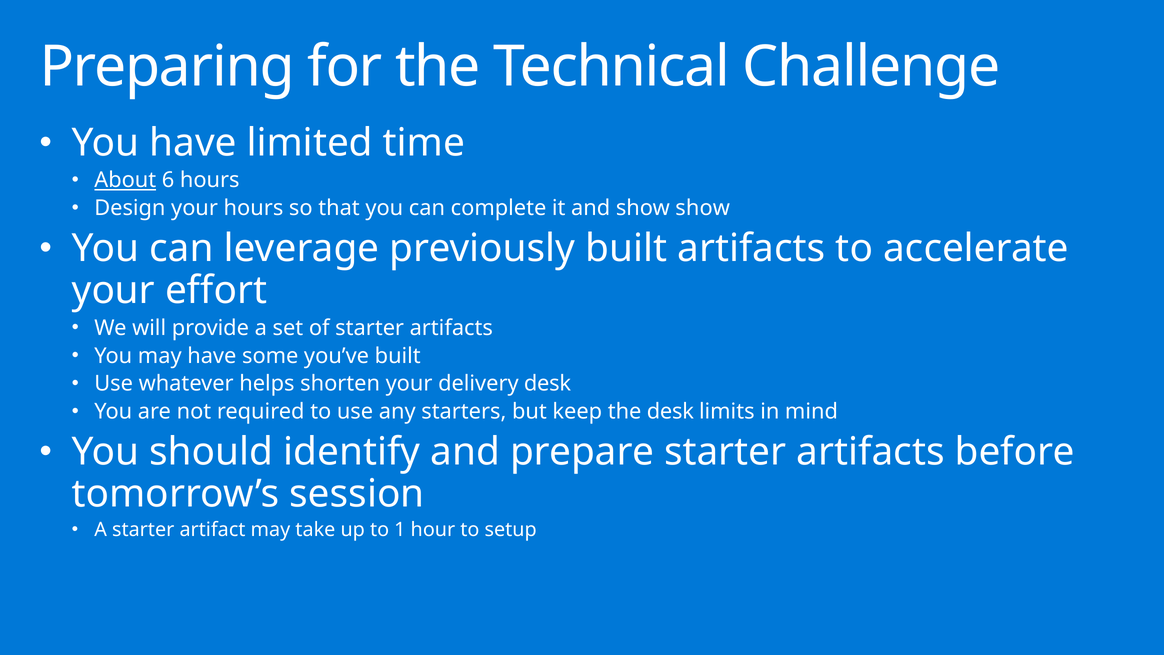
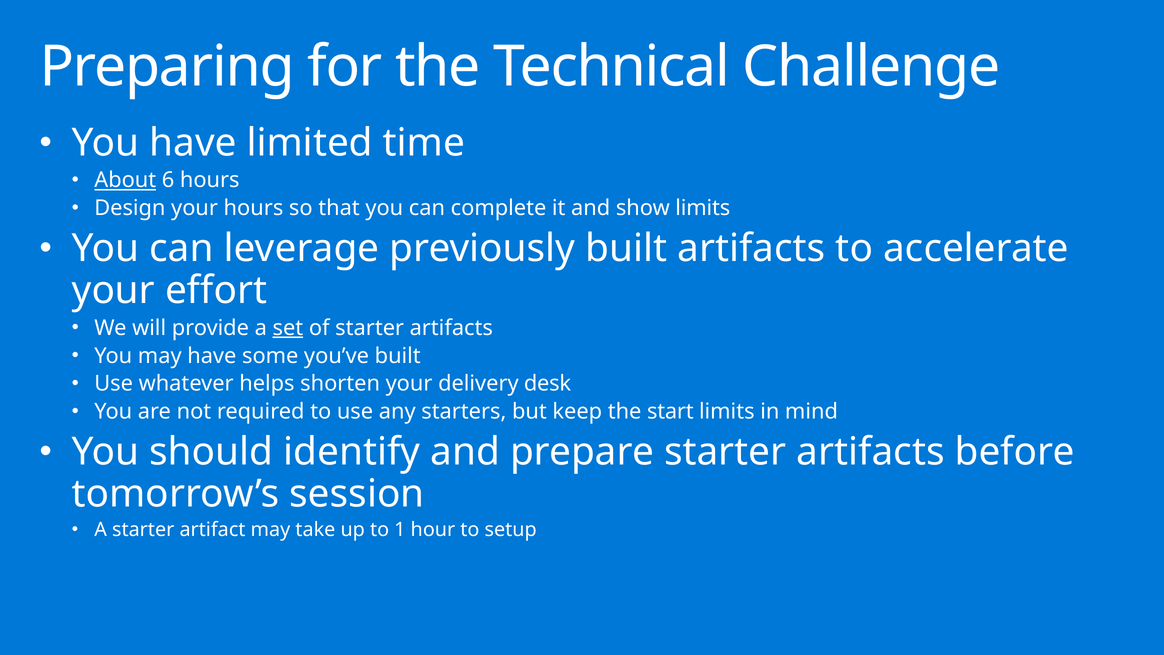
show show: show -> limits
set underline: none -> present
the desk: desk -> start
